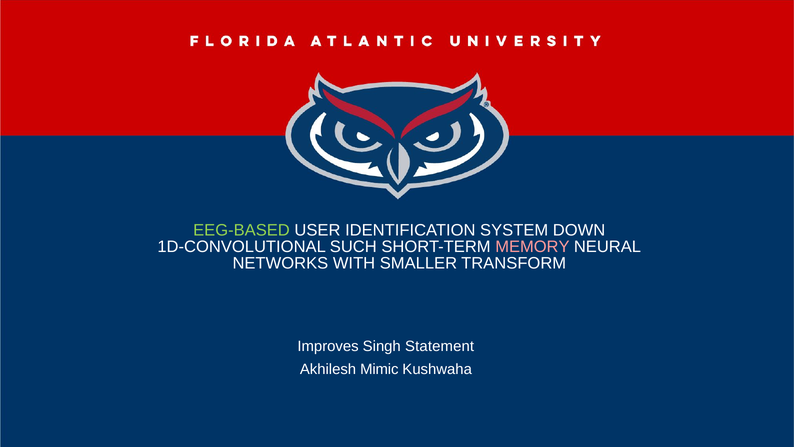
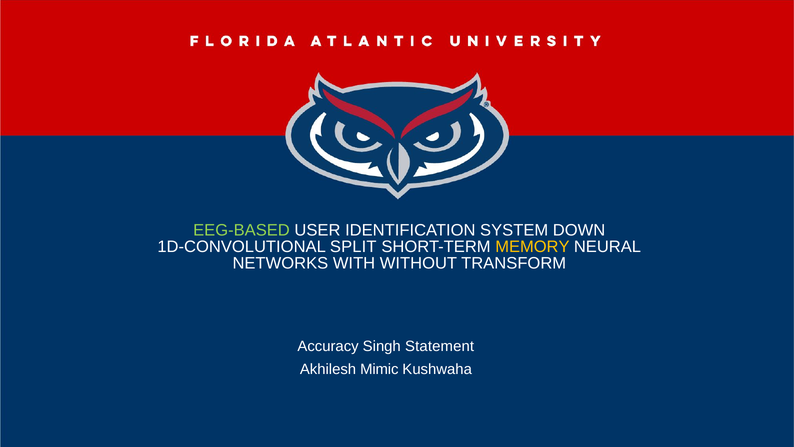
SUCH: SUCH -> SPLIT
MEMORY colour: pink -> yellow
SMALLER: SMALLER -> WITHOUT
Improves: Improves -> Accuracy
